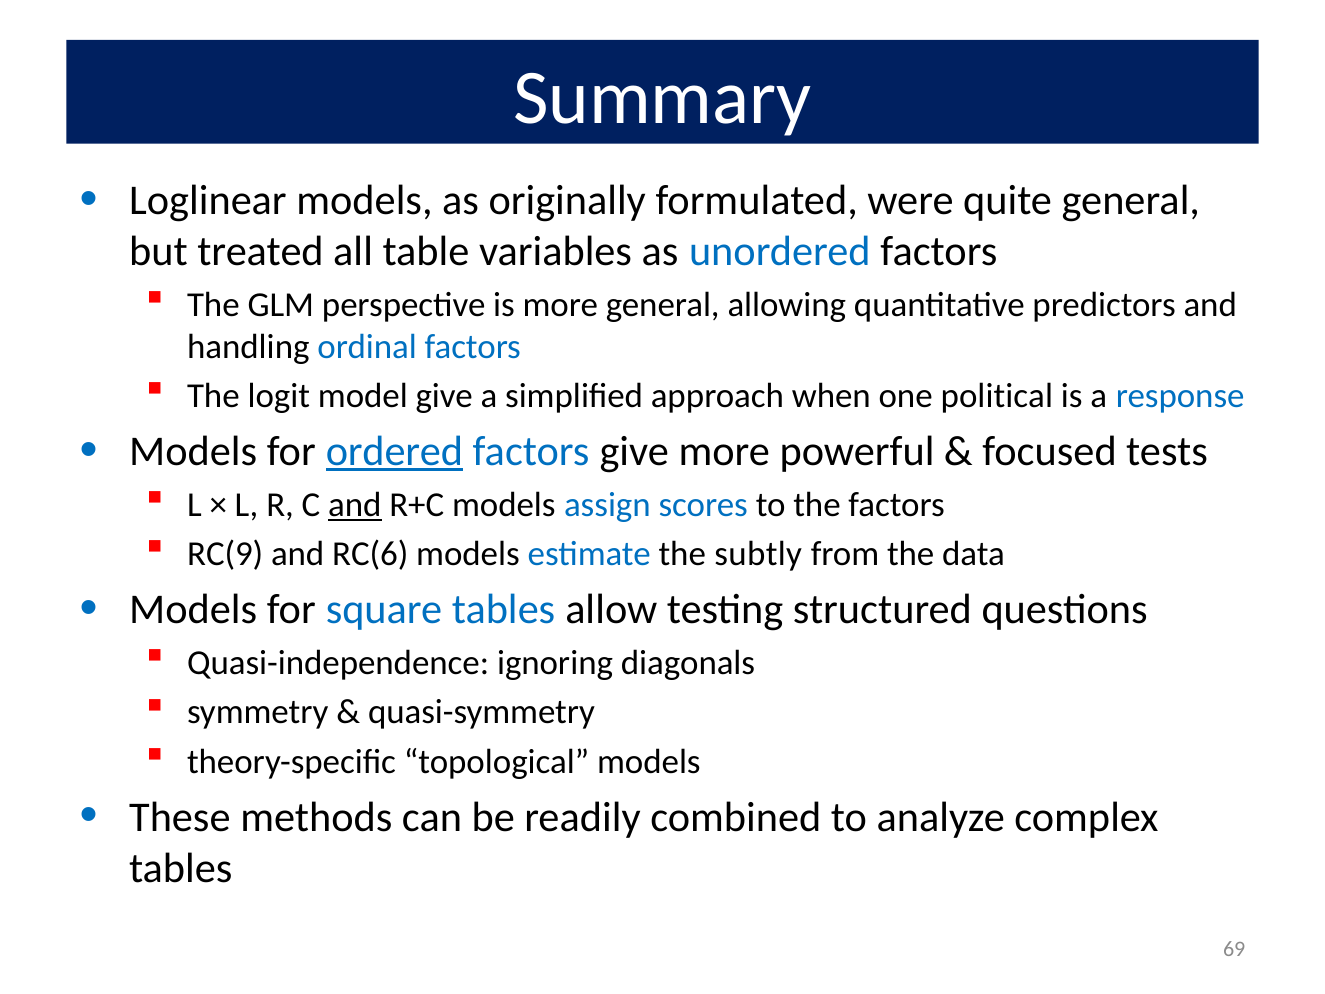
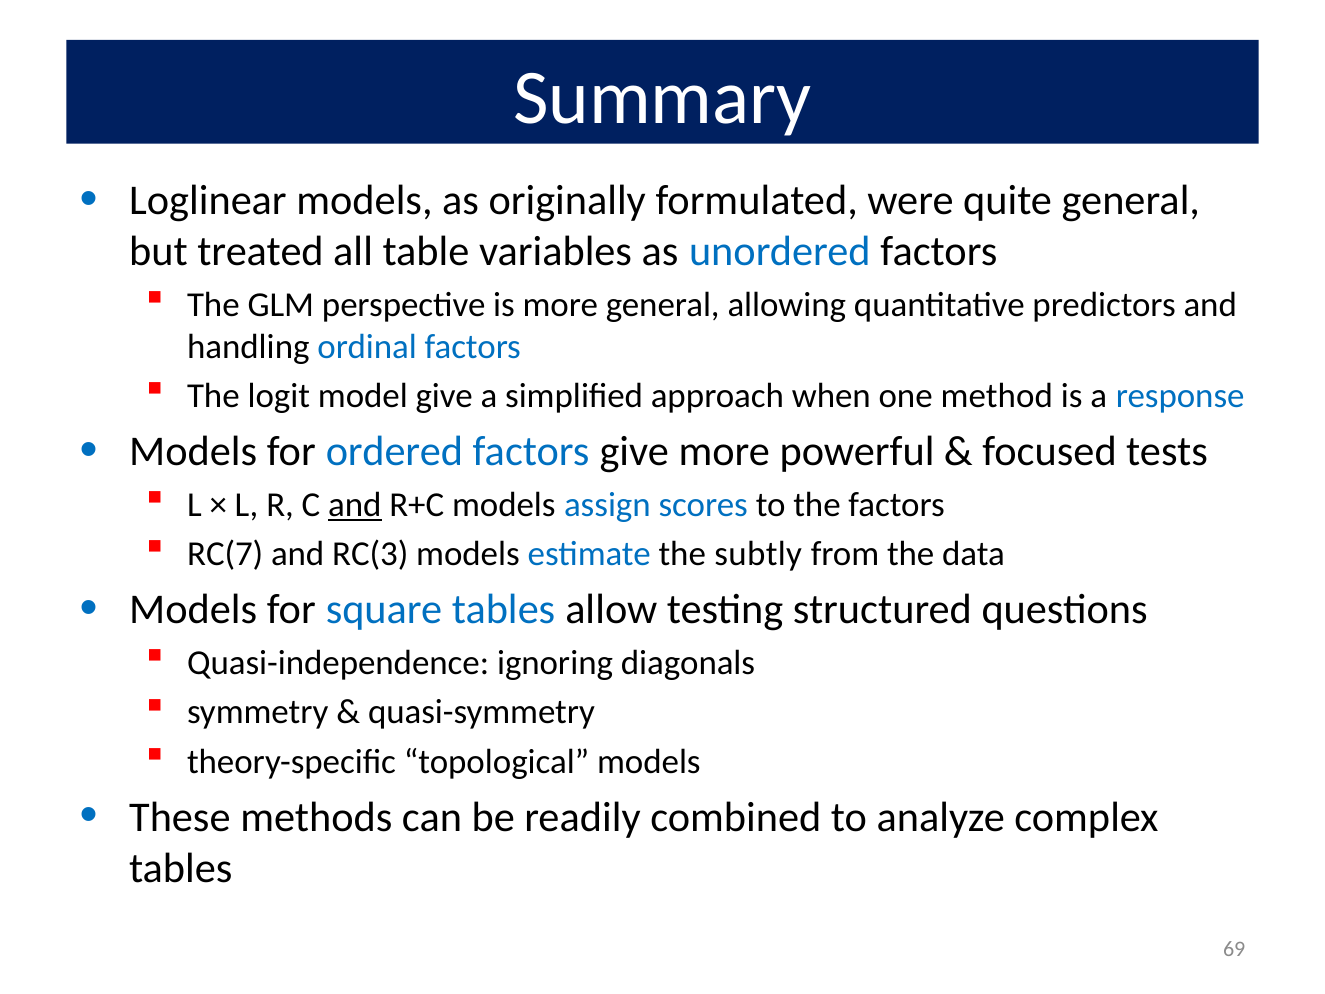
political: political -> method
ordered underline: present -> none
RC(9: RC(9 -> RC(7
RC(6: RC(6 -> RC(3
